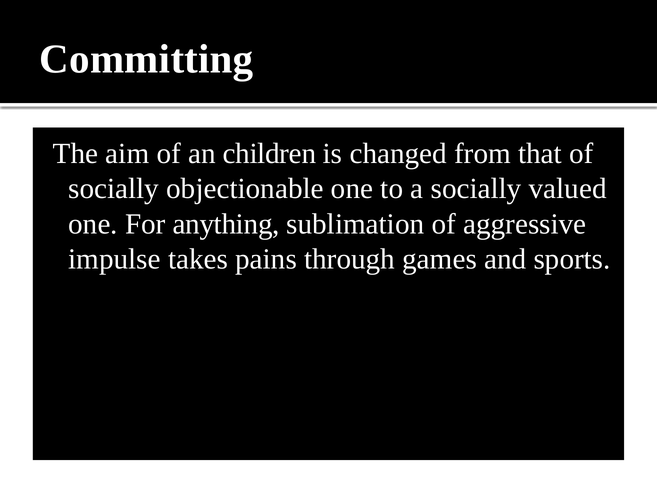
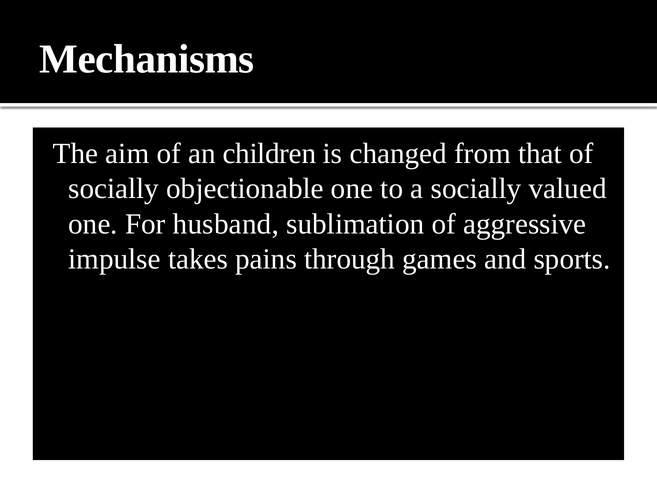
Committing: Committing -> Mechanisms
anything: anything -> husband
